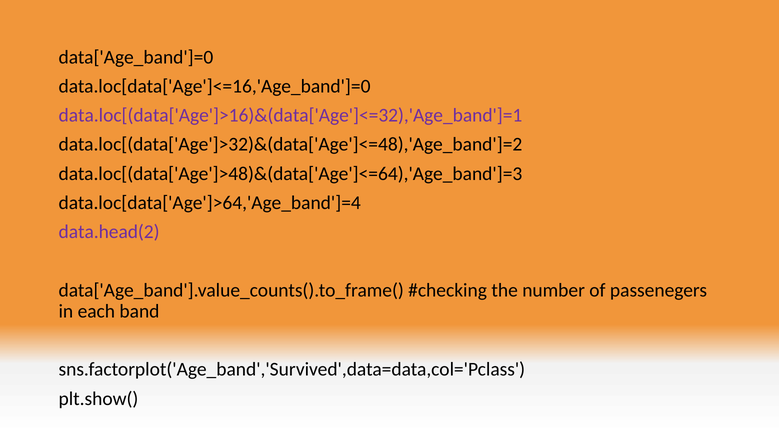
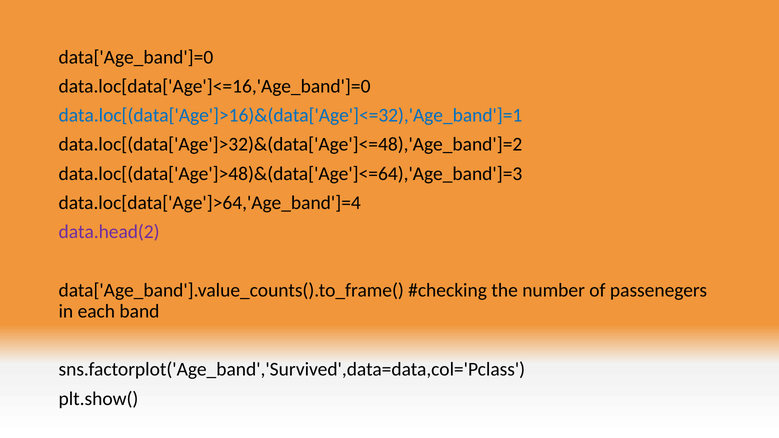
data.loc[(data['Age']>16)&(data['Age']<=32),'Age_band']=1 colour: purple -> blue
